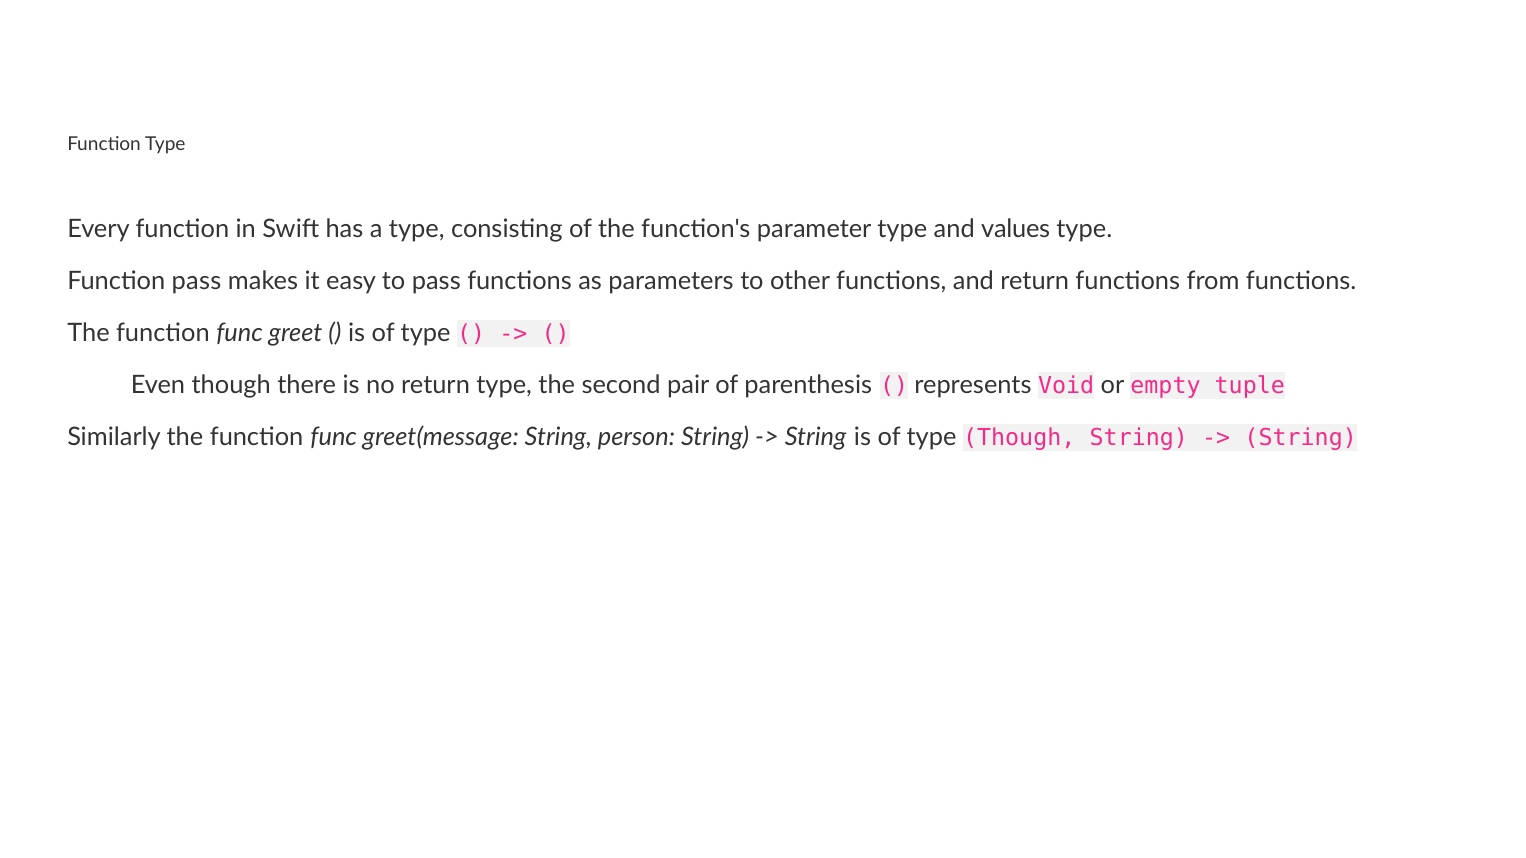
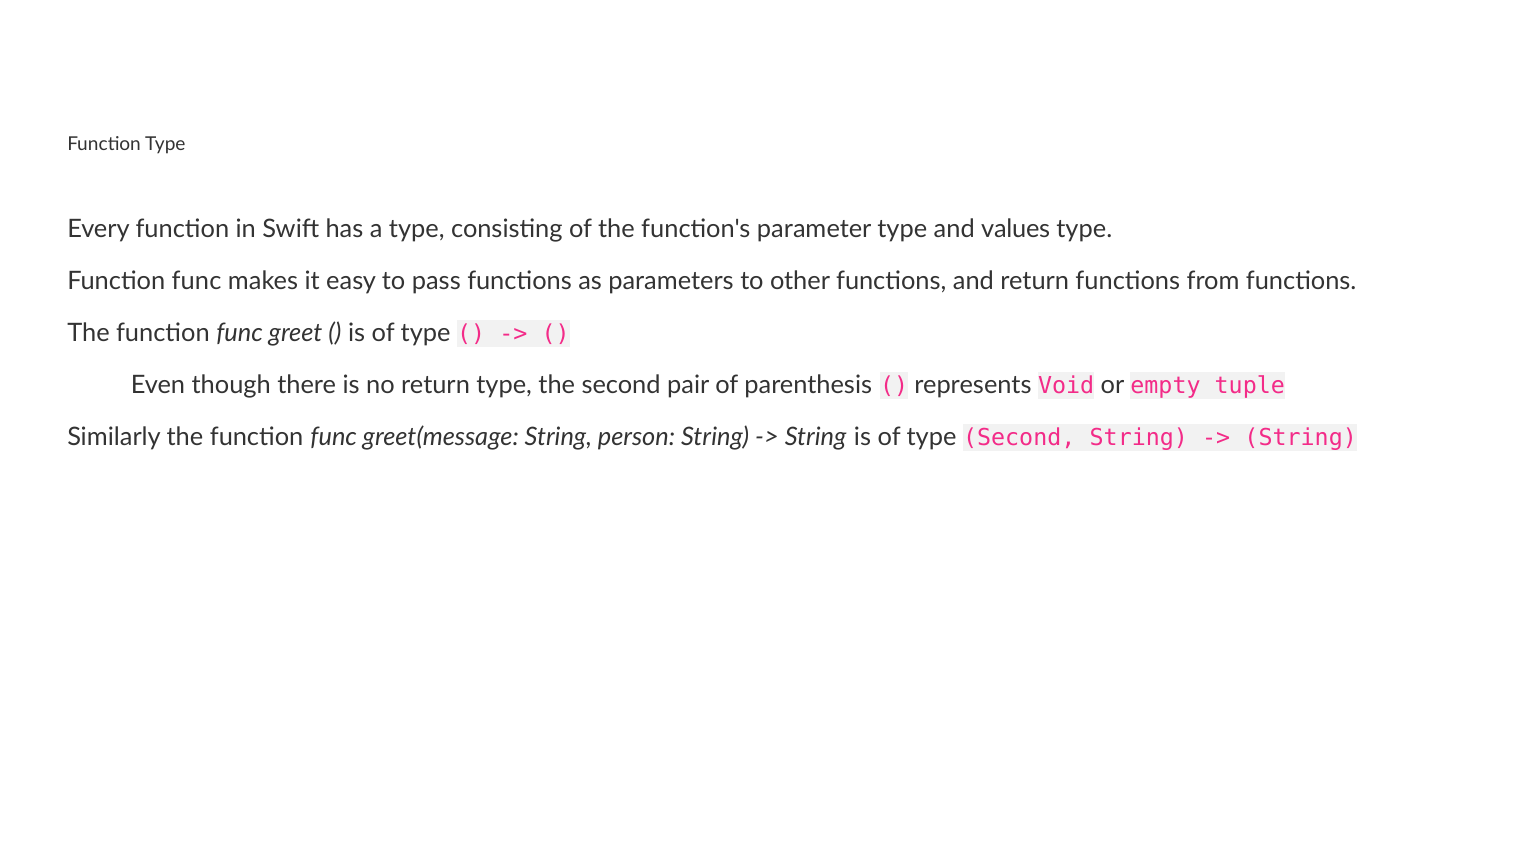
pass at (196, 281): pass -> func
type Though: Though -> Second
